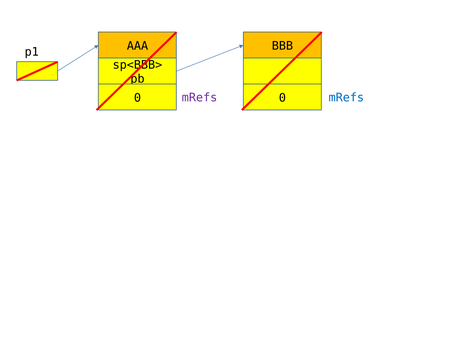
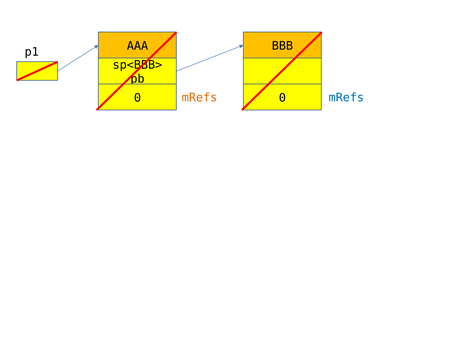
mRefs at (200, 98) colour: purple -> orange
